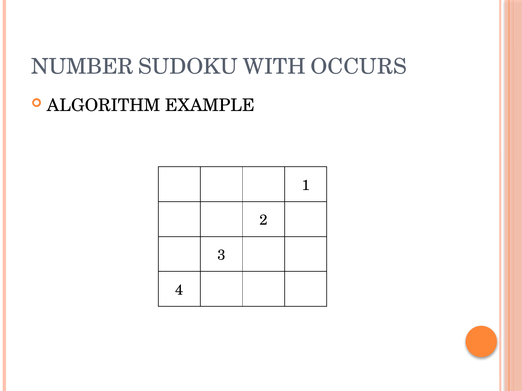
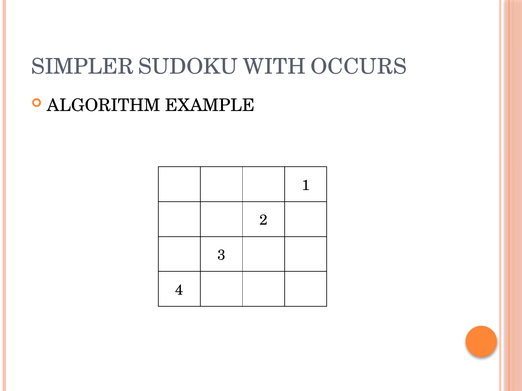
NUMBER: NUMBER -> SIMPLER
